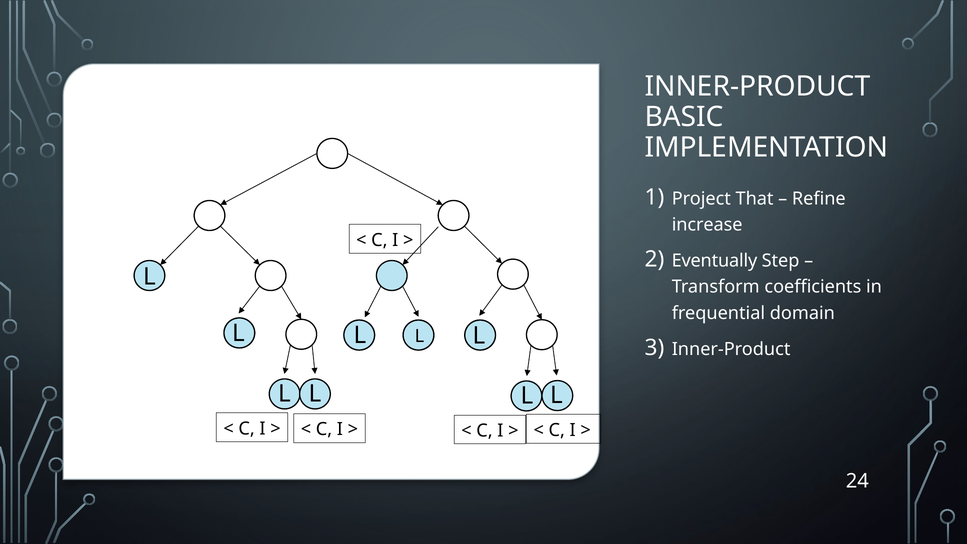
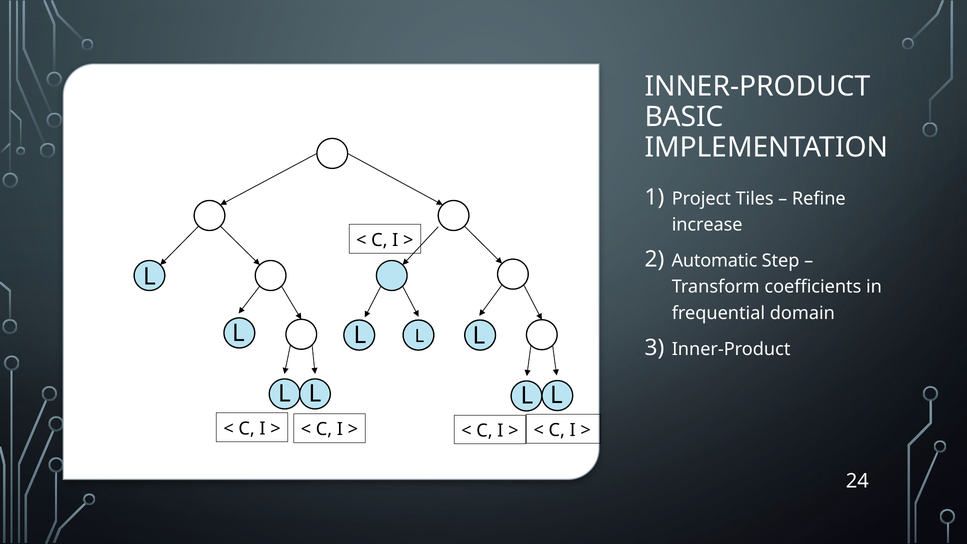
That: That -> Tiles
Eventually: Eventually -> Automatic
